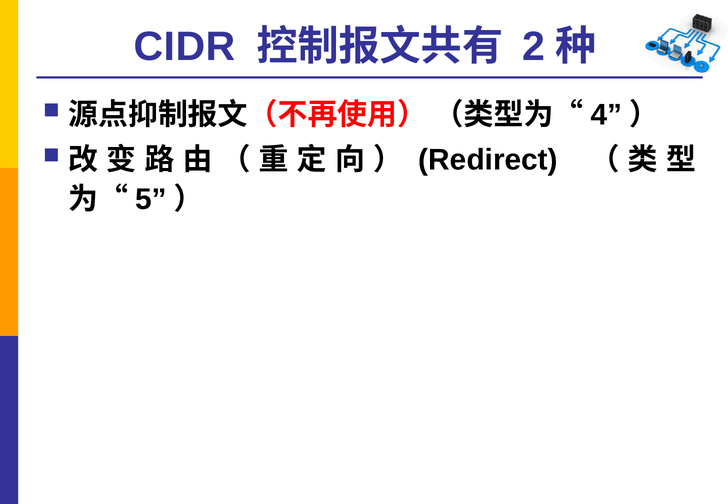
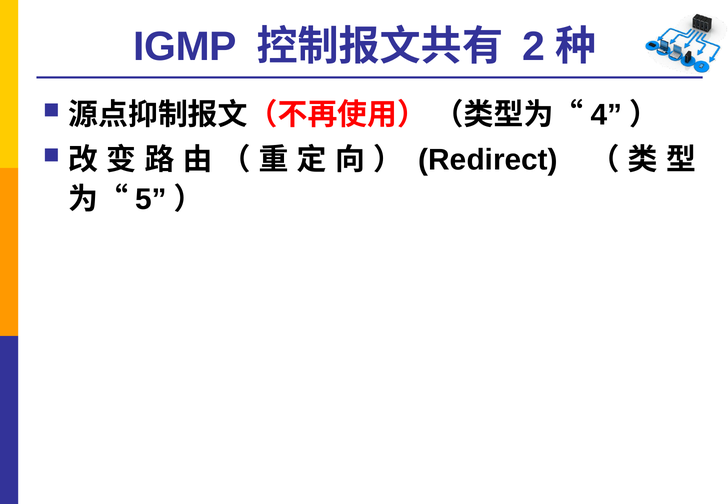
CIDR: CIDR -> IGMP
